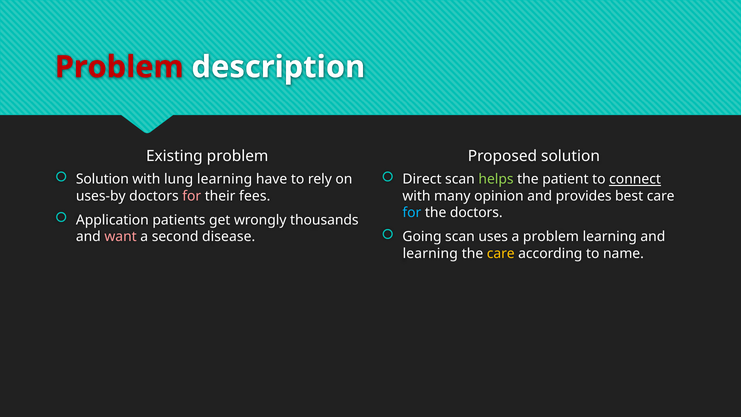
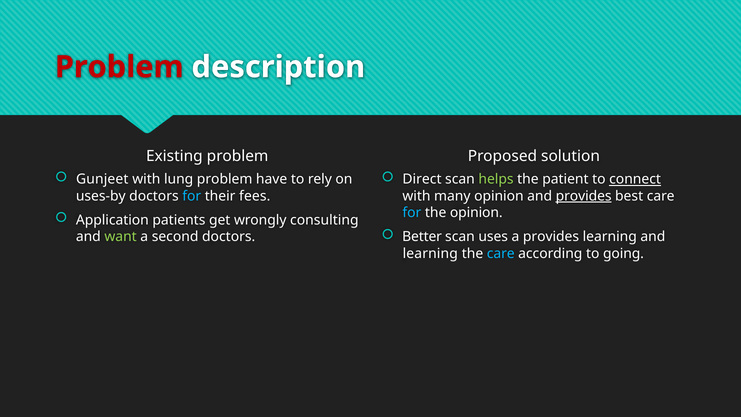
Solution at (102, 179): Solution -> Gunjeet
lung learning: learning -> problem
for at (192, 196) colour: pink -> light blue
provides at (584, 196) underline: none -> present
the doctors: doctors -> opinion
thousands: thousands -> consulting
Going: Going -> Better
a problem: problem -> provides
want colour: pink -> light green
second disease: disease -> doctors
care at (501, 253) colour: yellow -> light blue
name: name -> going
